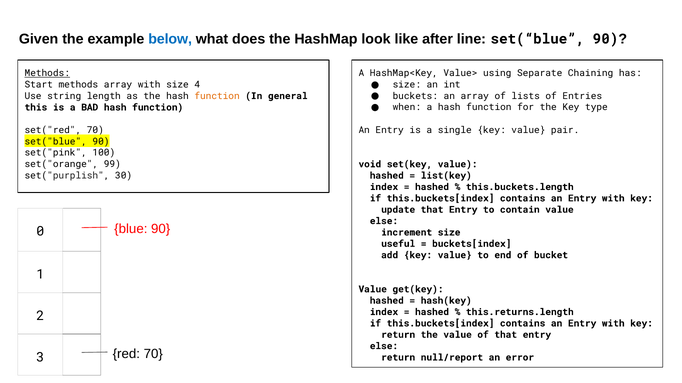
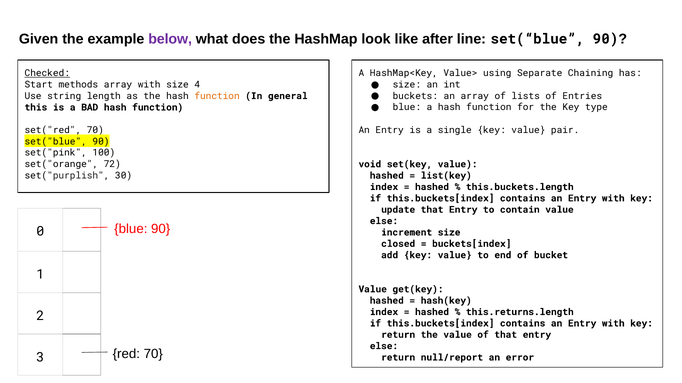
below colour: blue -> purple
Methods at (47, 73): Methods -> Checked
when at (407, 107): when -> blue
99: 99 -> 72
useful: useful -> closed
